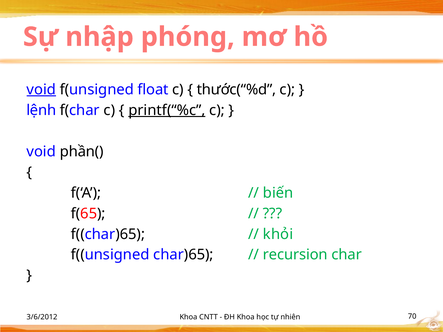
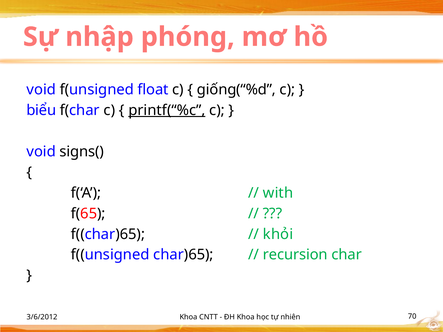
void at (41, 90) underline: present -> none
thước(“%d: thước(“%d -> giống(“%d
lệnh: lệnh -> biểu
phần(: phần( -> signs(
biến: biến -> with
